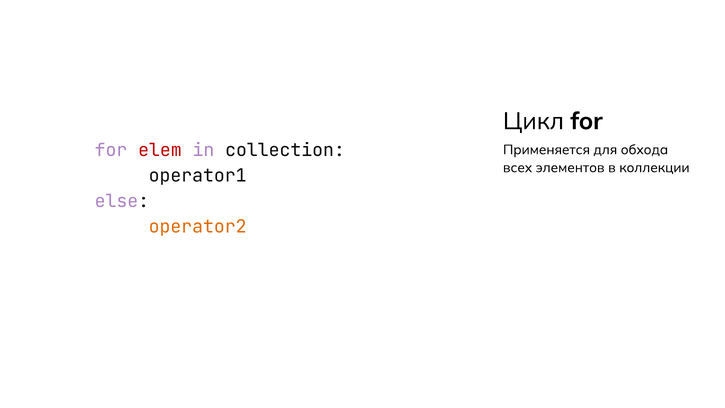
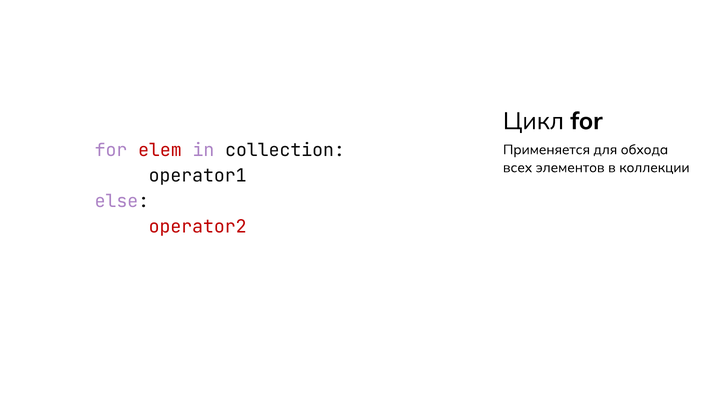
operator2 colour: orange -> red
